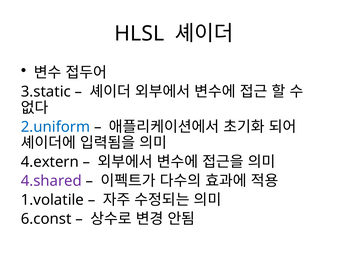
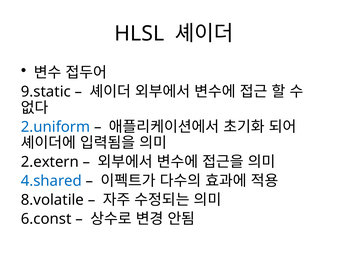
3.static: 3.static -> 9.static
4.extern: 4.extern -> 2.extern
4.shared colour: purple -> blue
1.volatile: 1.volatile -> 8.volatile
